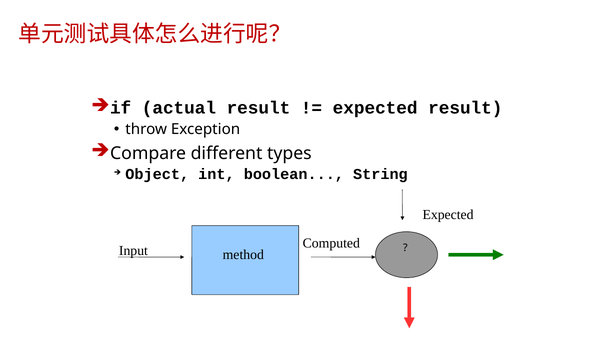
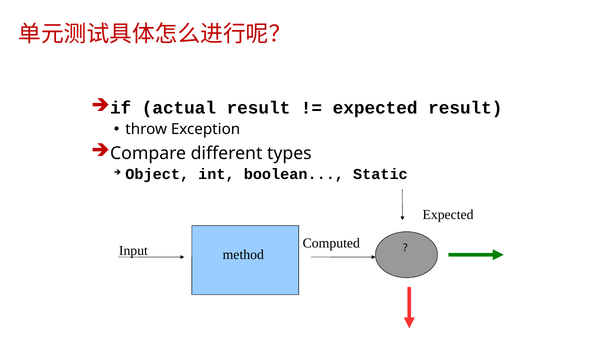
String: String -> Static
